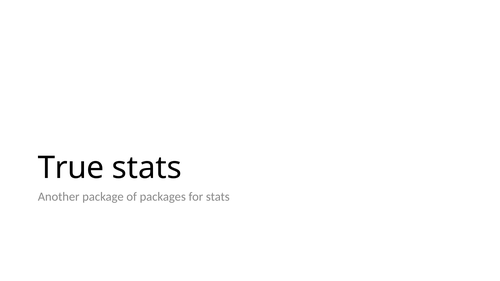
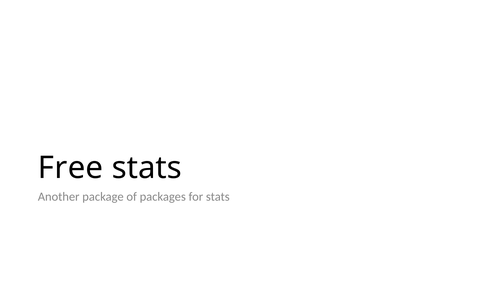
True: True -> Free
